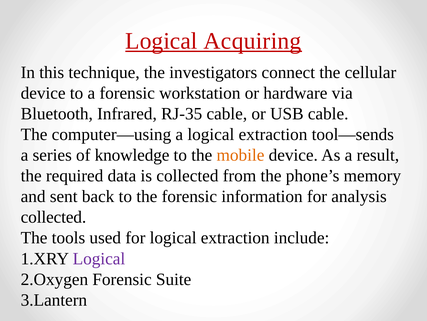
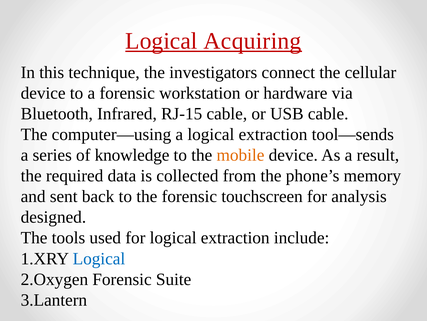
RJ-35: RJ-35 -> RJ-15
information: information -> touchscreen
collected at (53, 217): collected -> designed
Logical at (99, 258) colour: purple -> blue
